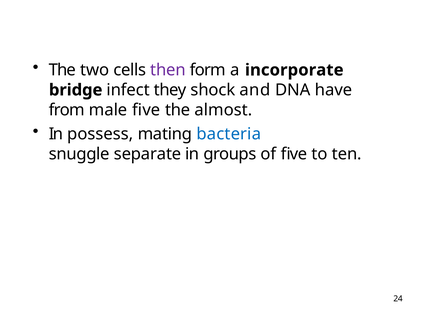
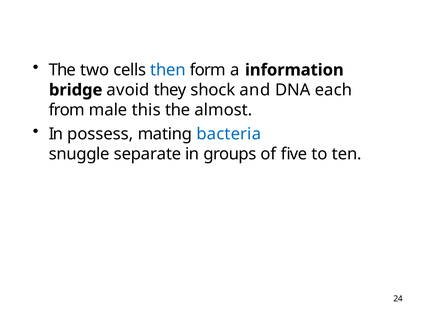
then colour: purple -> blue
incorporate: incorporate -> information
infect: infect -> avoid
have: have -> each
male five: five -> this
